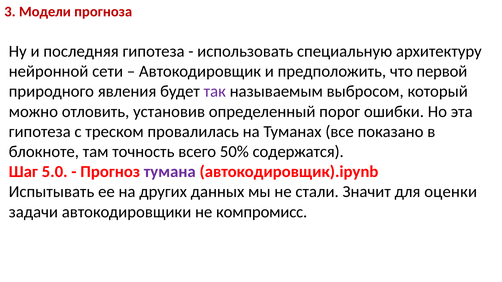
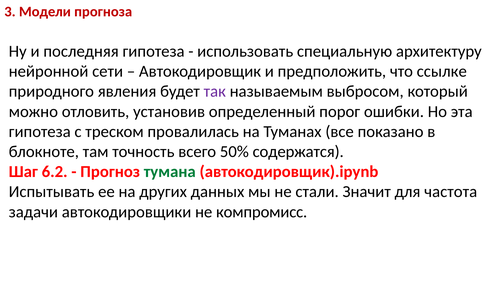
первой: первой -> ссылке
5.0: 5.0 -> 6.2
тумана colour: purple -> green
оценки: оценки -> частота
